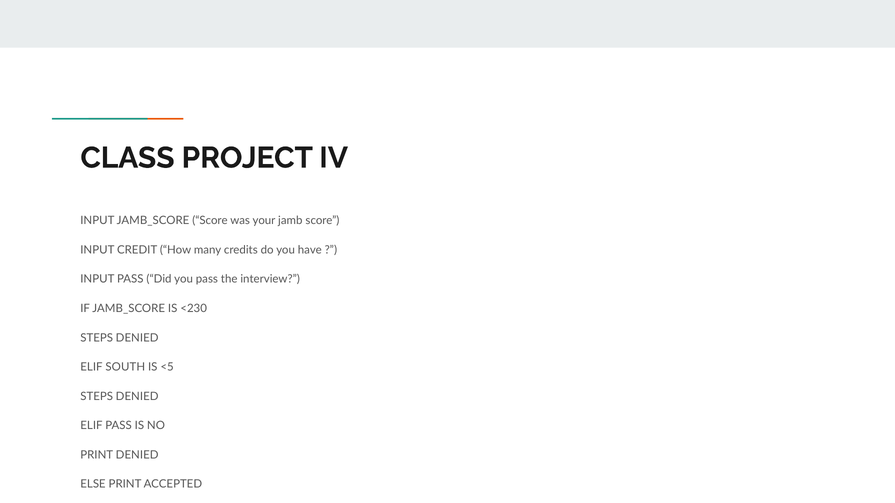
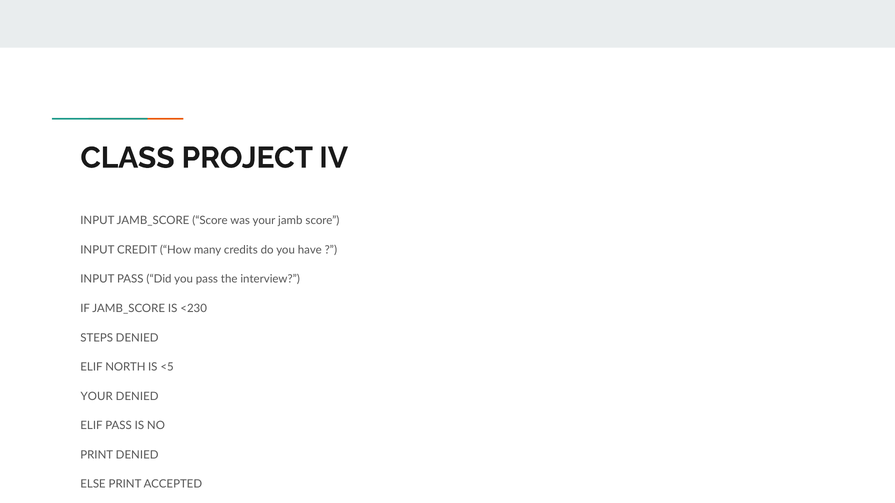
SOUTH: SOUTH -> NORTH
STEPS at (97, 397): STEPS -> YOUR
